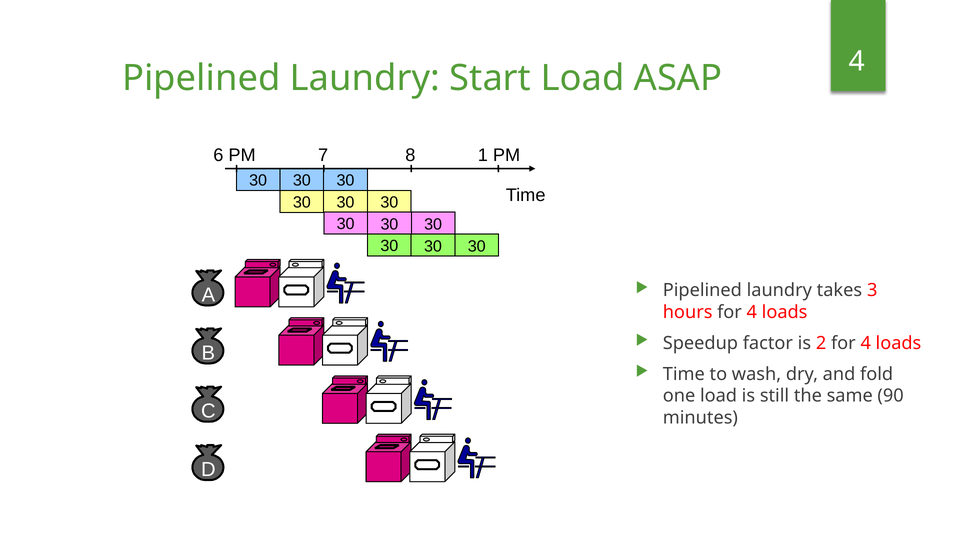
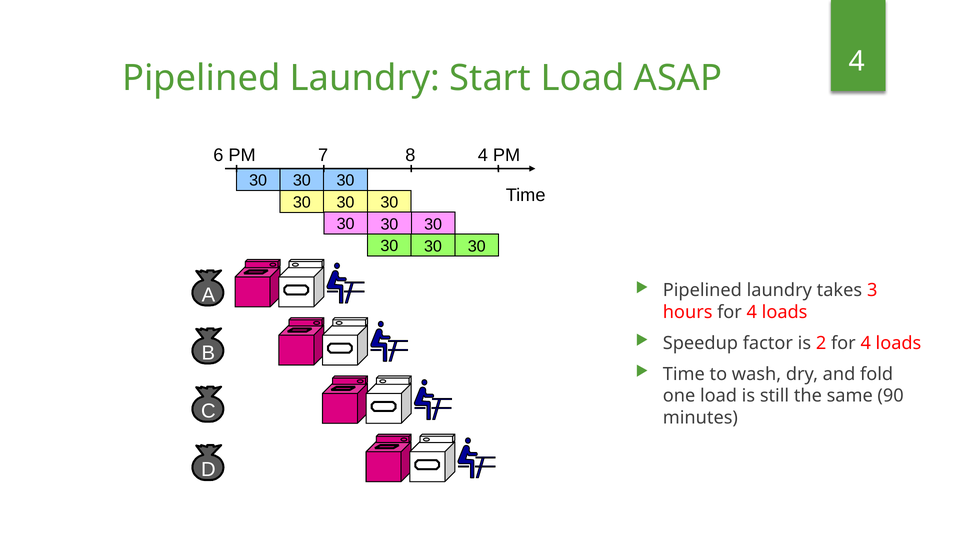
8 1: 1 -> 4
